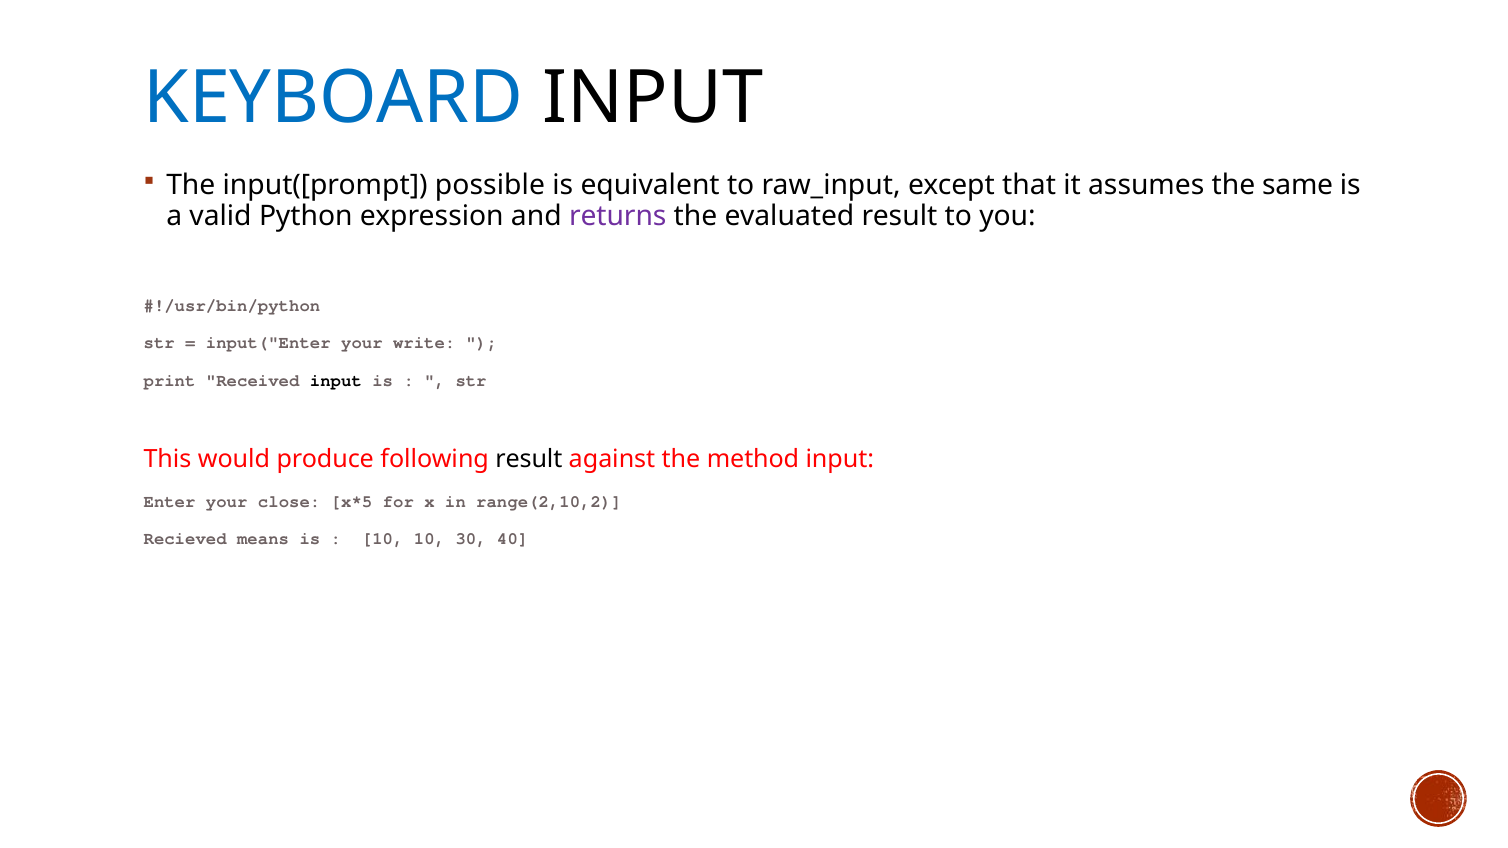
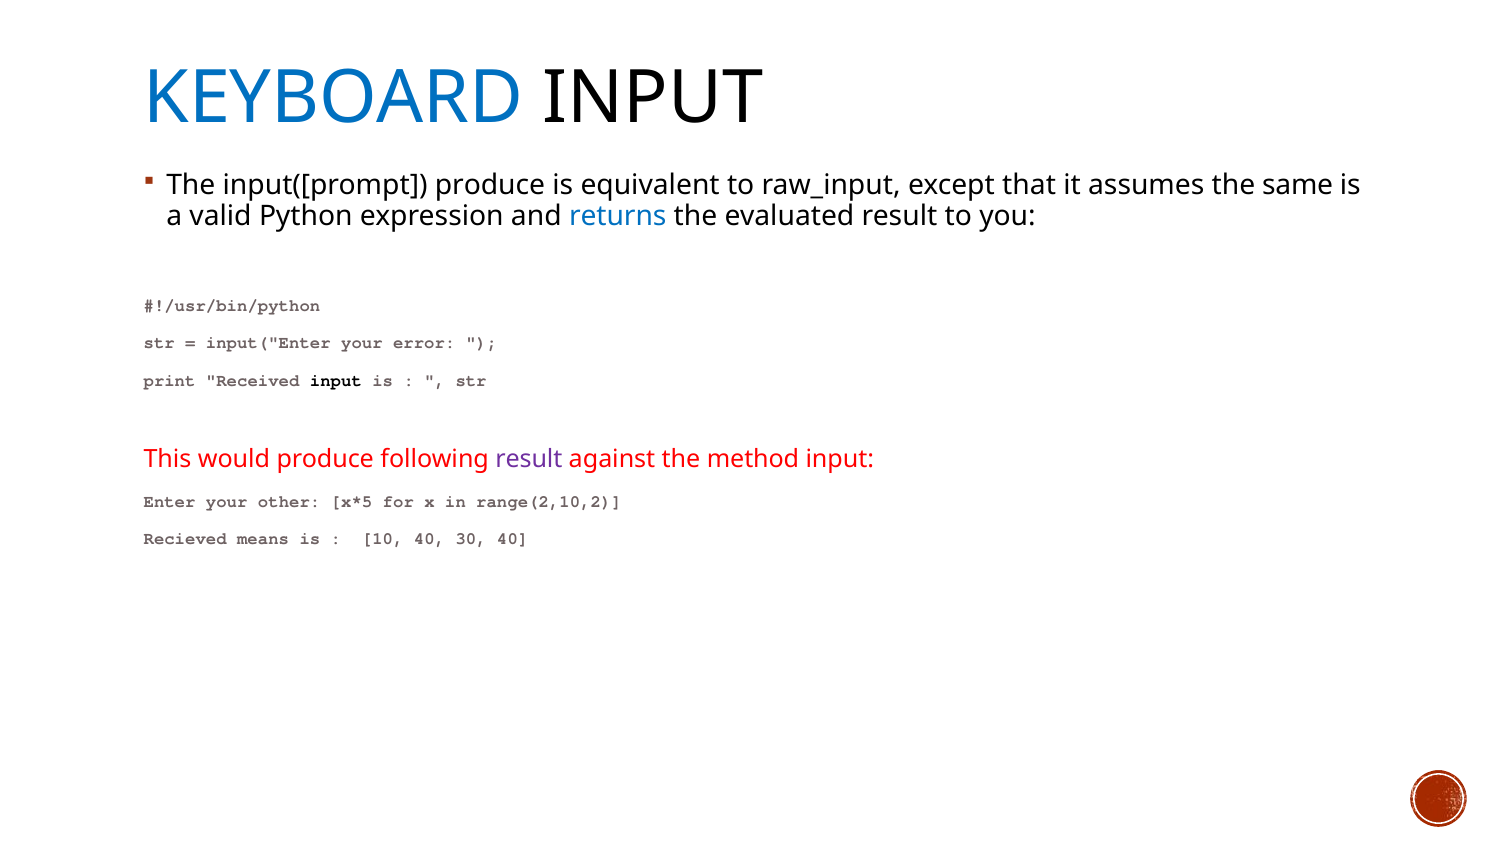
input([prompt possible: possible -> produce
returns colour: purple -> blue
write: write -> error
result at (529, 460) colour: black -> purple
close: close -> other
10 10: 10 -> 40
